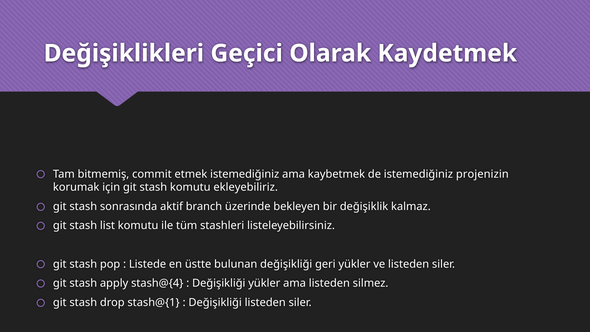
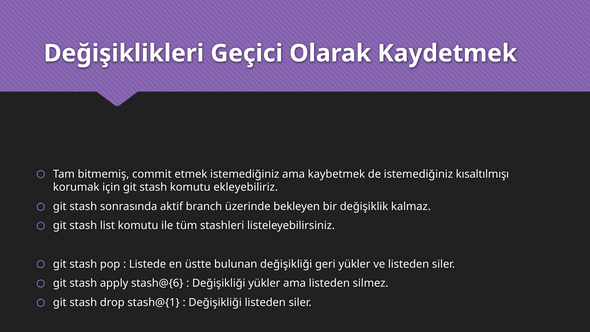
projenizin: projenizin -> kısaltılmışı
stash@{4: stash@{4 -> stash@{6
